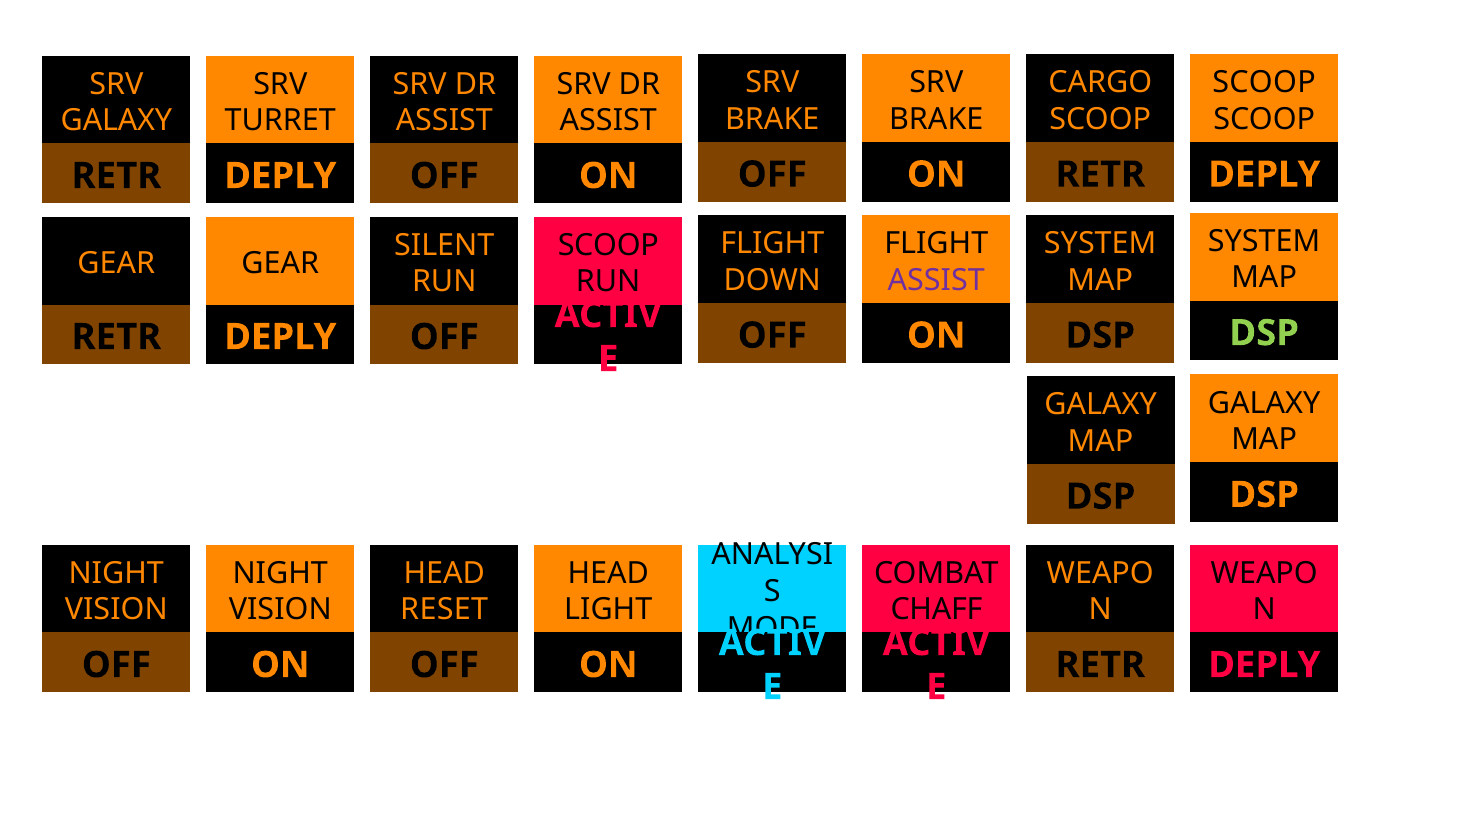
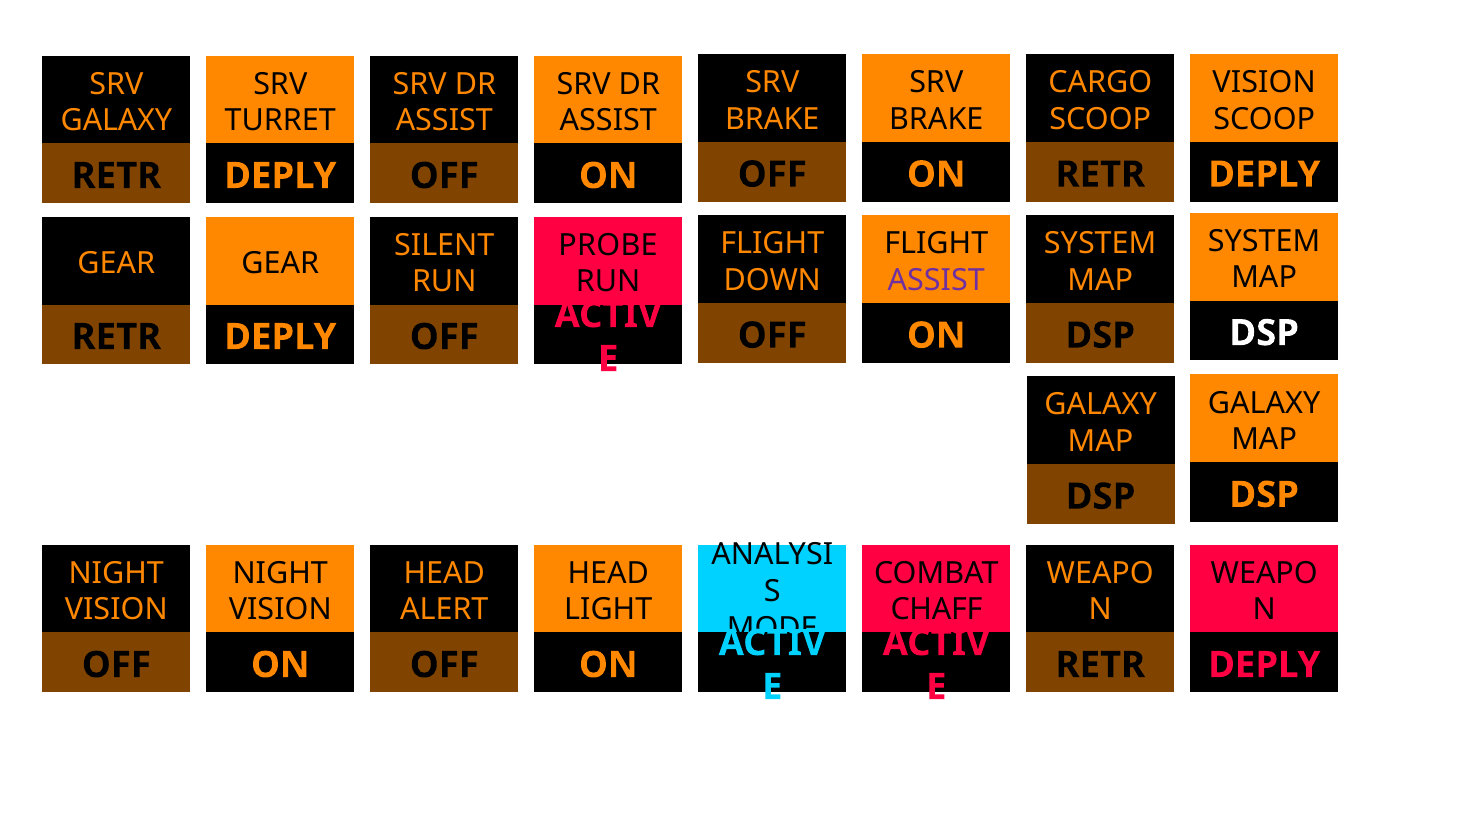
SCOOP at (1264, 83): SCOOP -> VISION
SCOOP at (608, 245): SCOOP -> PROBE
DSP at (1264, 333) colour: light green -> white
RESET: RESET -> ALERT
